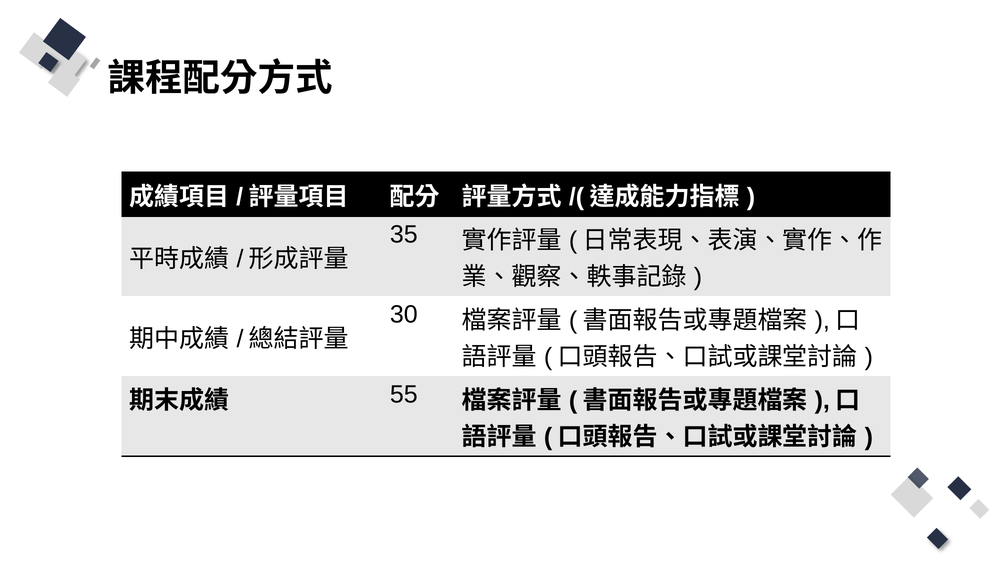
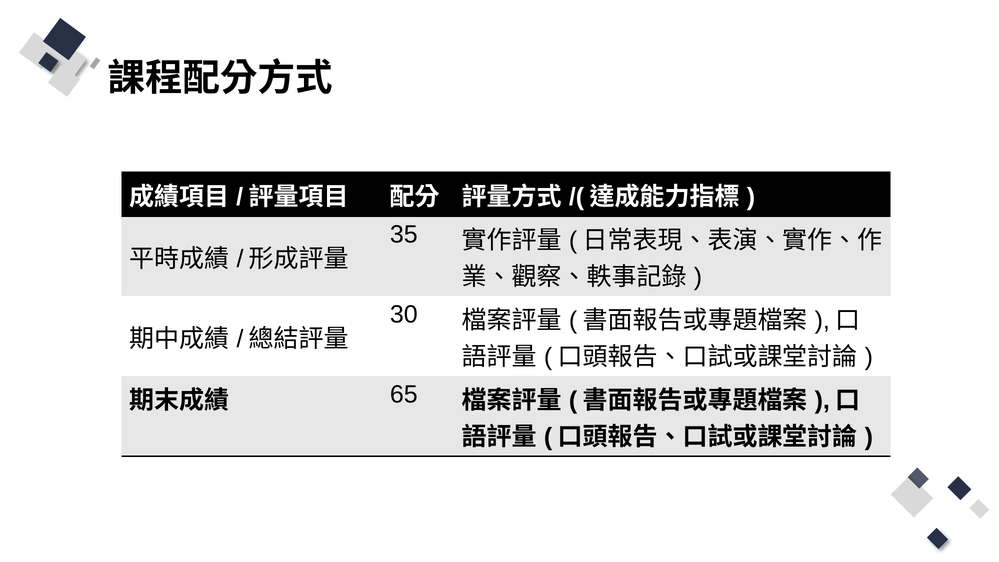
55: 55 -> 65
